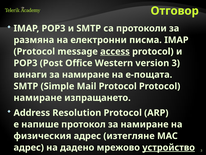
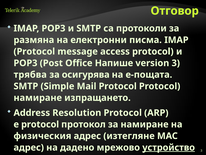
access underline: present -> none
Western: Western -> Напише
винаги: винаги -> трябва
намиране at (86, 74): намиране -> осигурява
е напише: напише -> protocol
